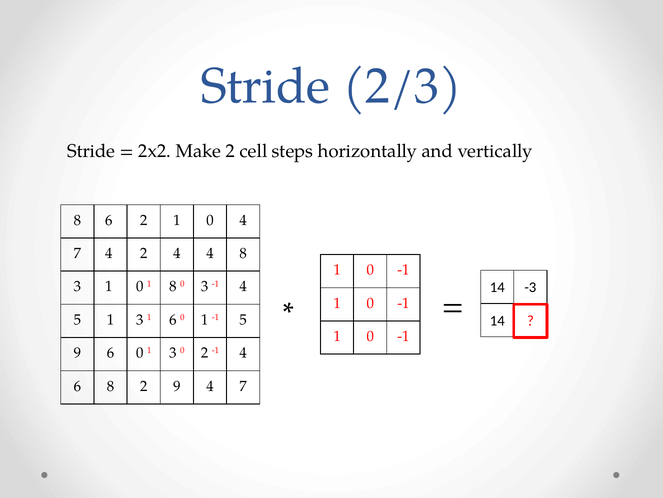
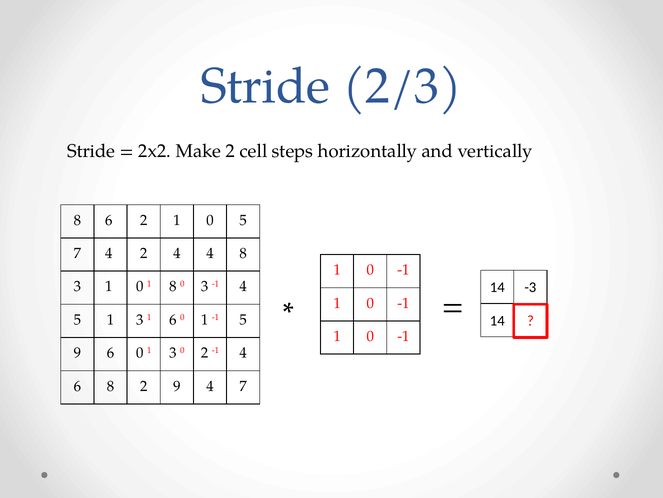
0 4: 4 -> 5
